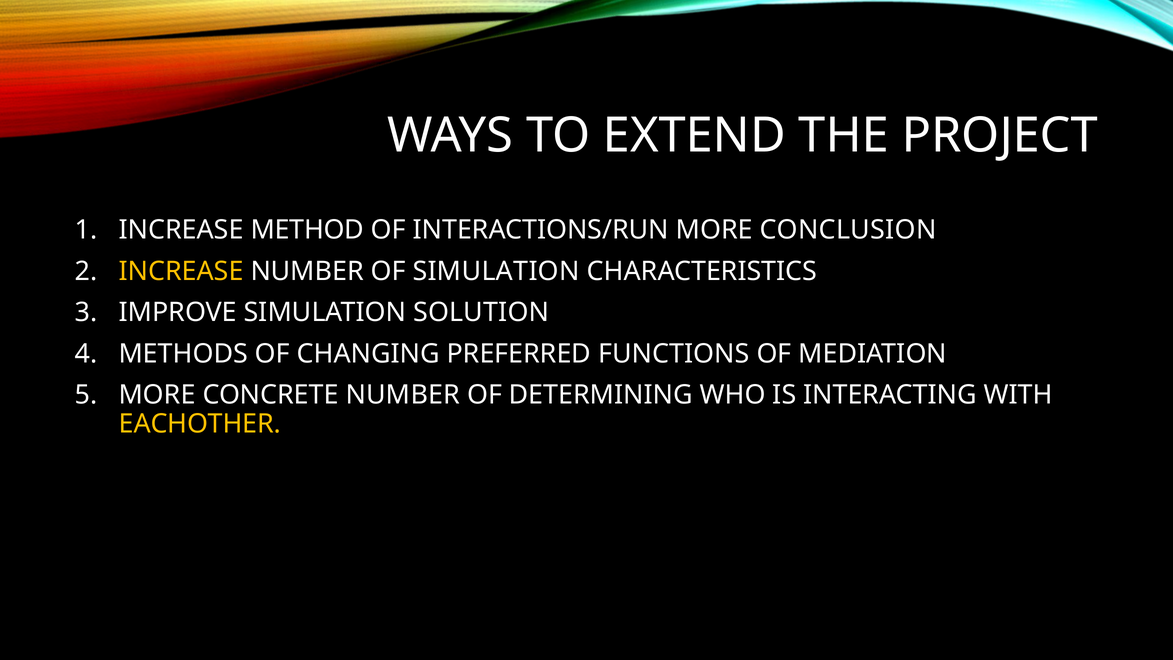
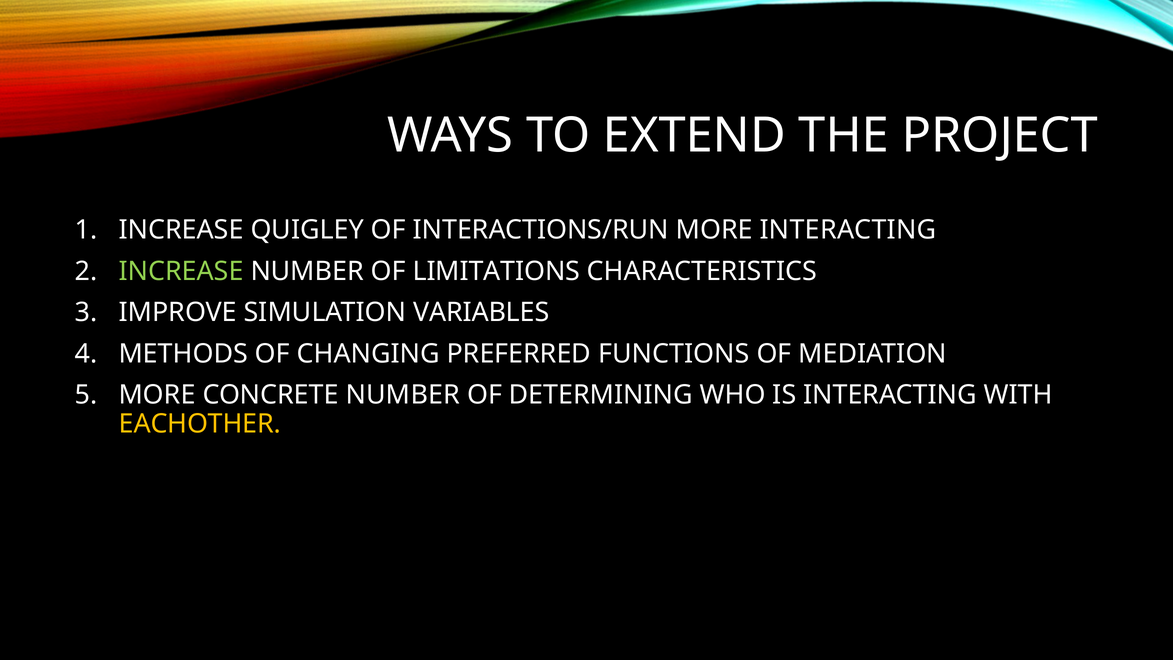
METHOD: METHOD -> QUIGLEY
MORE CONCLUSION: CONCLUSION -> INTERACTING
INCREASE at (181, 271) colour: yellow -> light green
OF SIMULATION: SIMULATION -> LIMITATIONS
SOLUTION: SOLUTION -> VARIABLES
